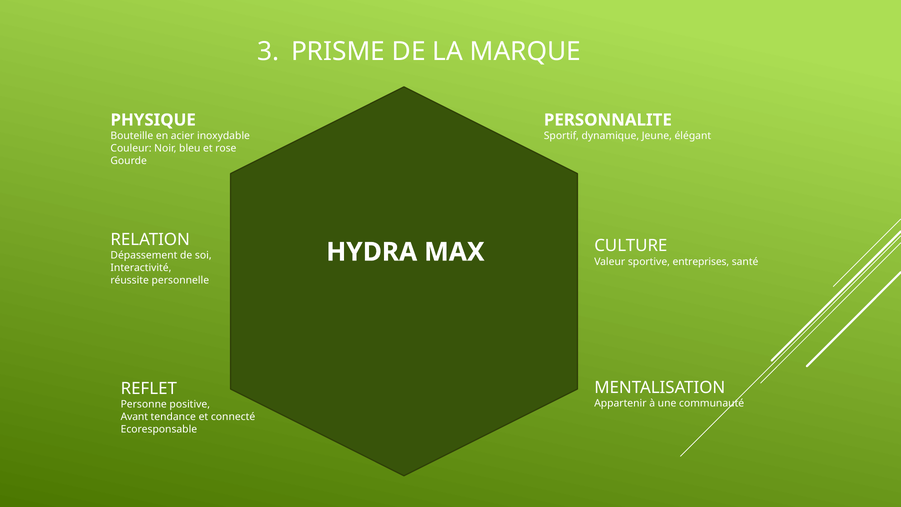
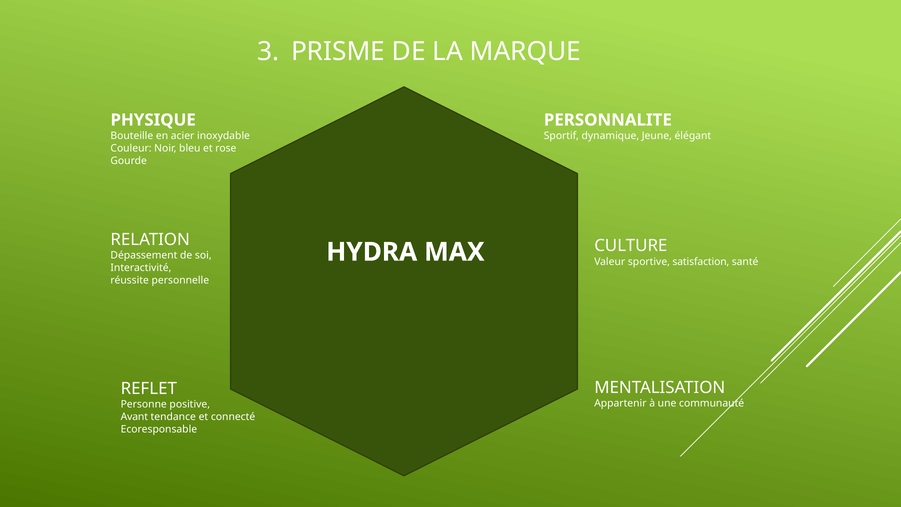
entreprises: entreprises -> satisfaction
